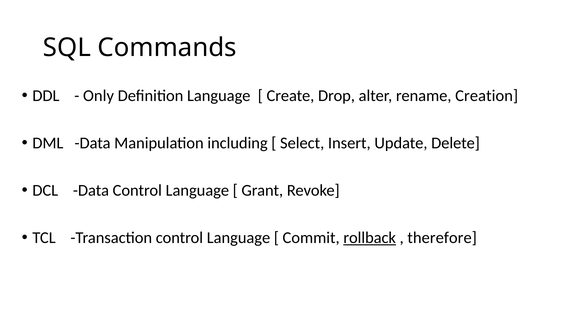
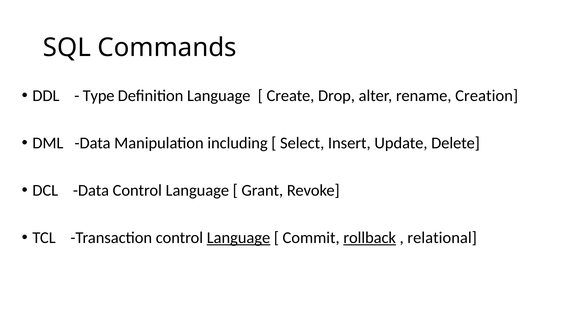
Only: Only -> Type
Language at (238, 237) underline: none -> present
therefore: therefore -> relational
